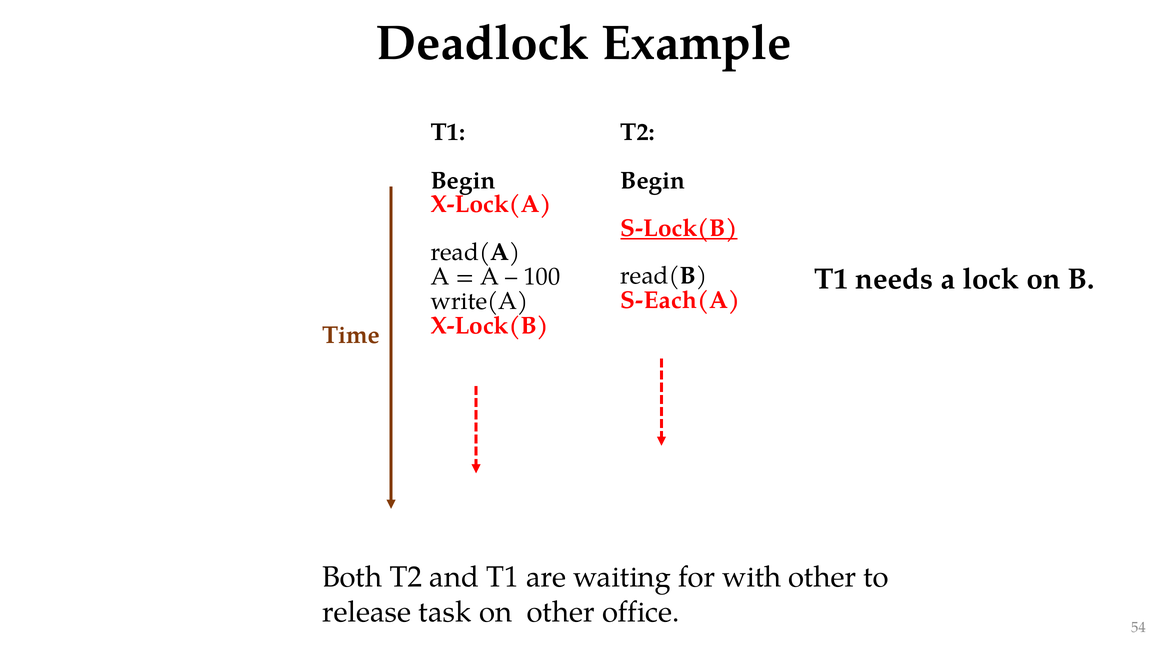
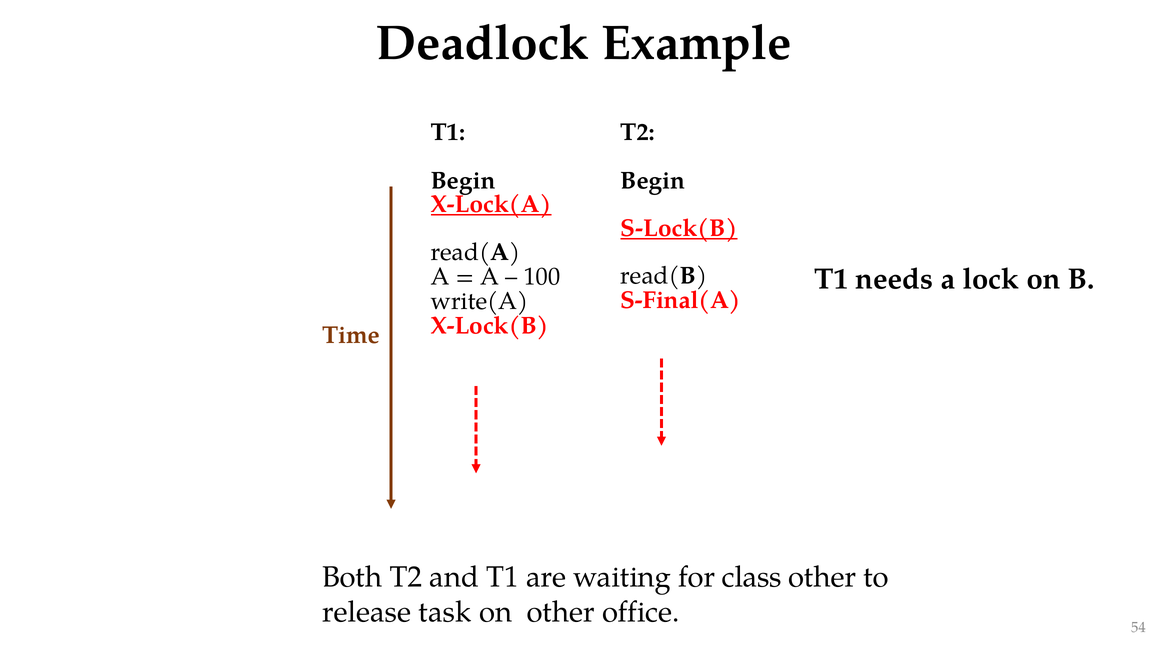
X-Lock(A underline: none -> present
S-Each(A: S-Each(A -> S-Final(A
with: with -> class
